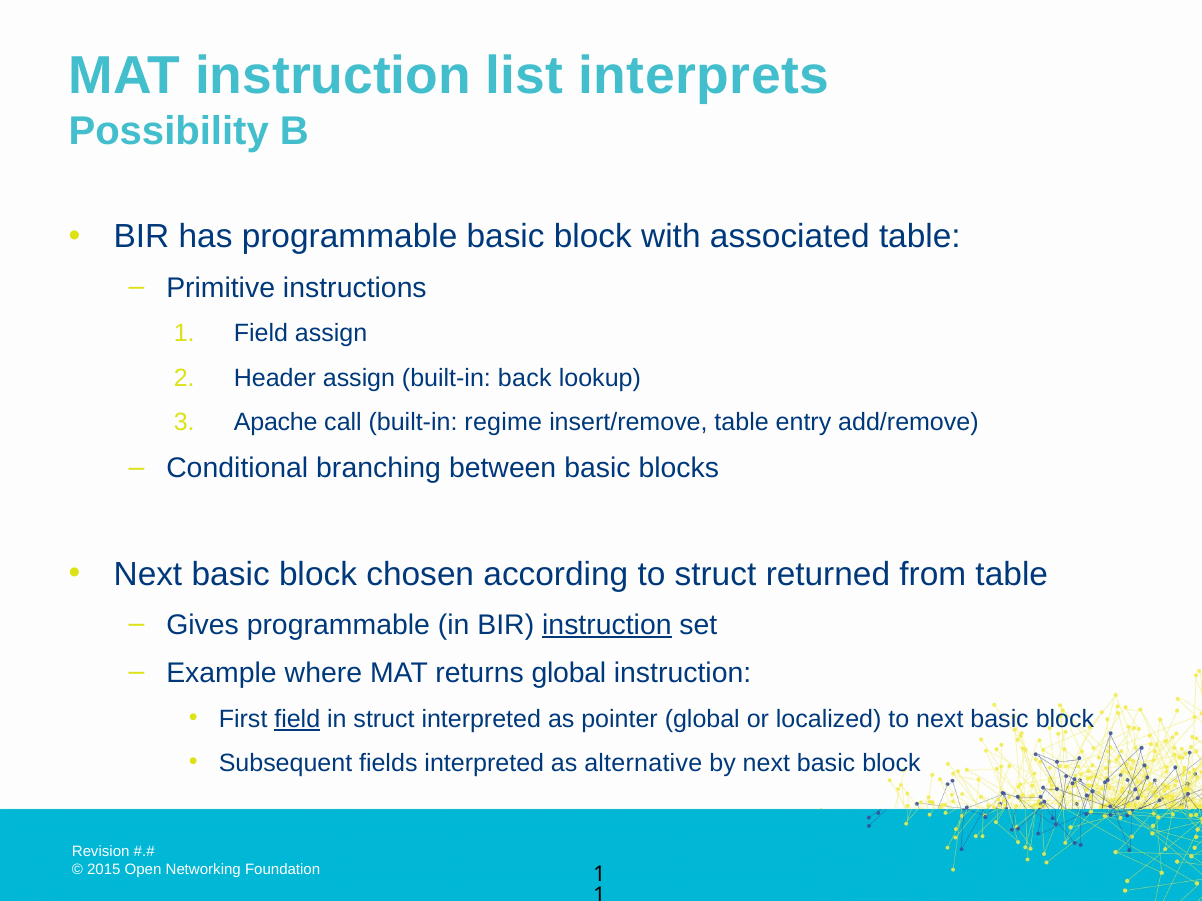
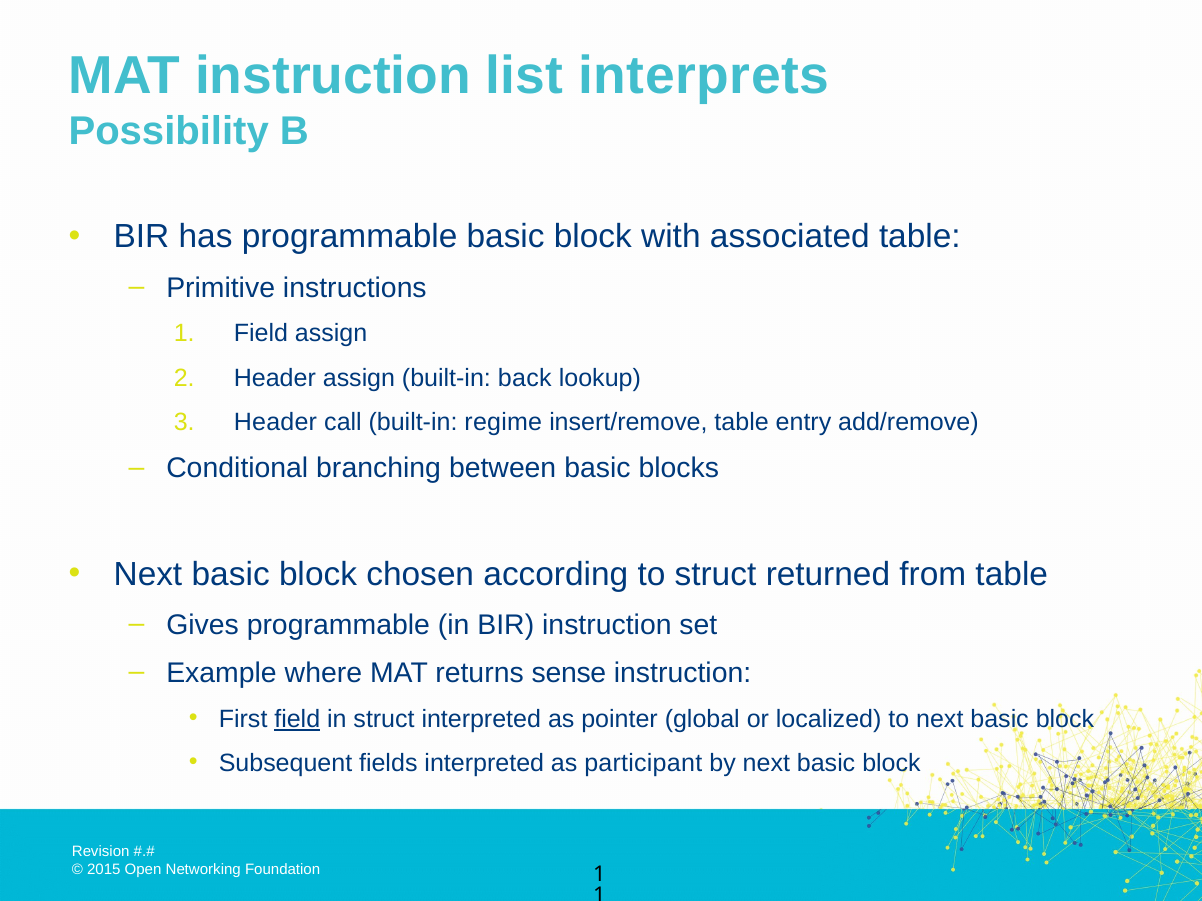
Apache at (276, 422): Apache -> Header
instruction at (607, 625) underline: present -> none
returns global: global -> sense
alternative: alternative -> participant
